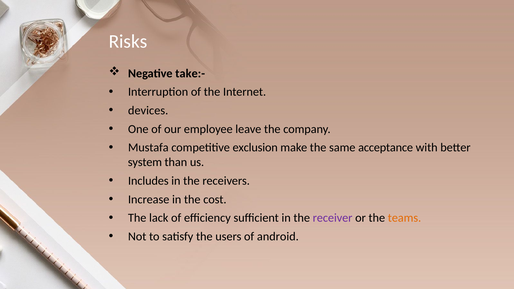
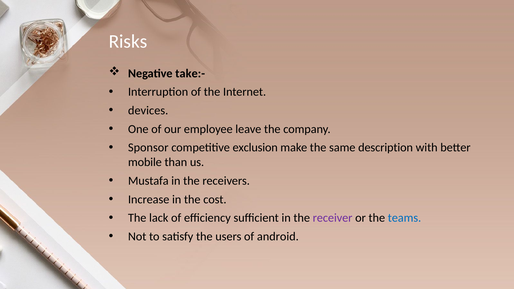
Mustafa: Mustafa -> Sponsor
acceptance: acceptance -> description
system: system -> mobile
Includes: Includes -> Mustafa
teams colour: orange -> blue
